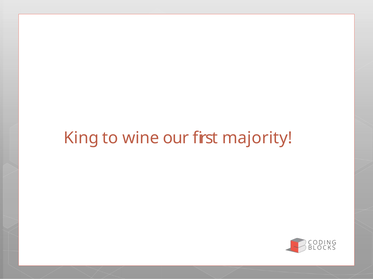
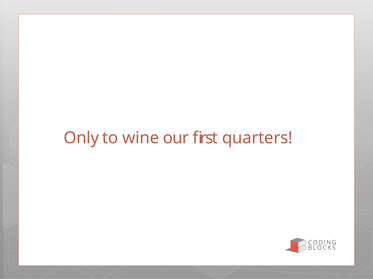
King: King -> Only
majority: majority -> quarters
